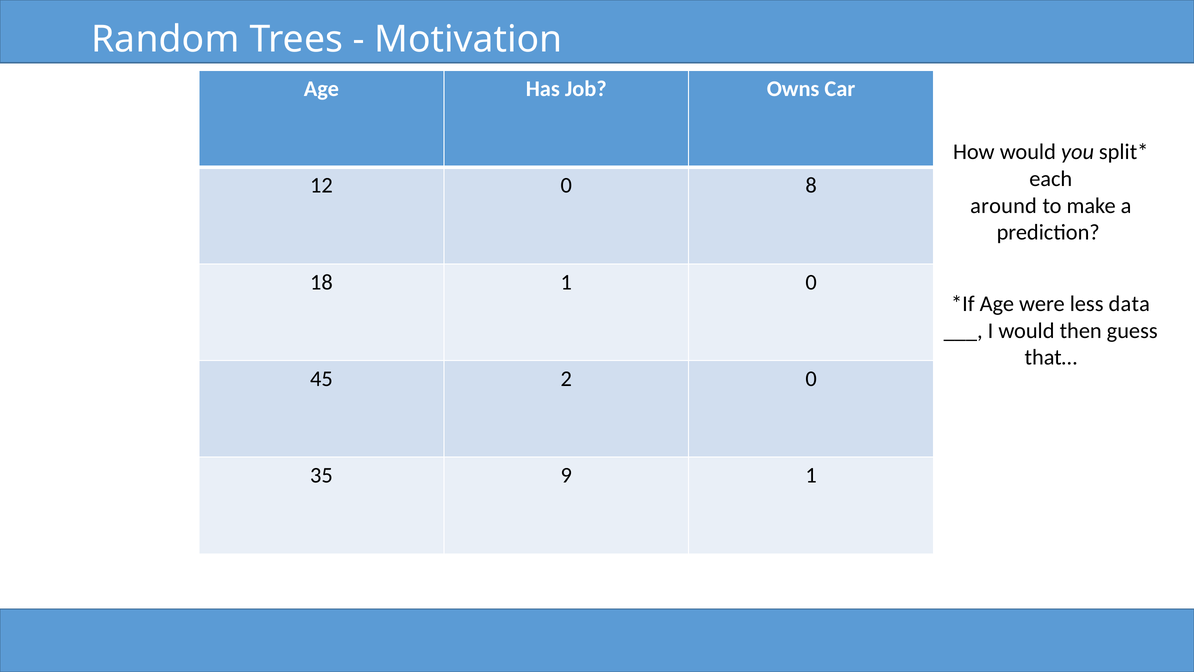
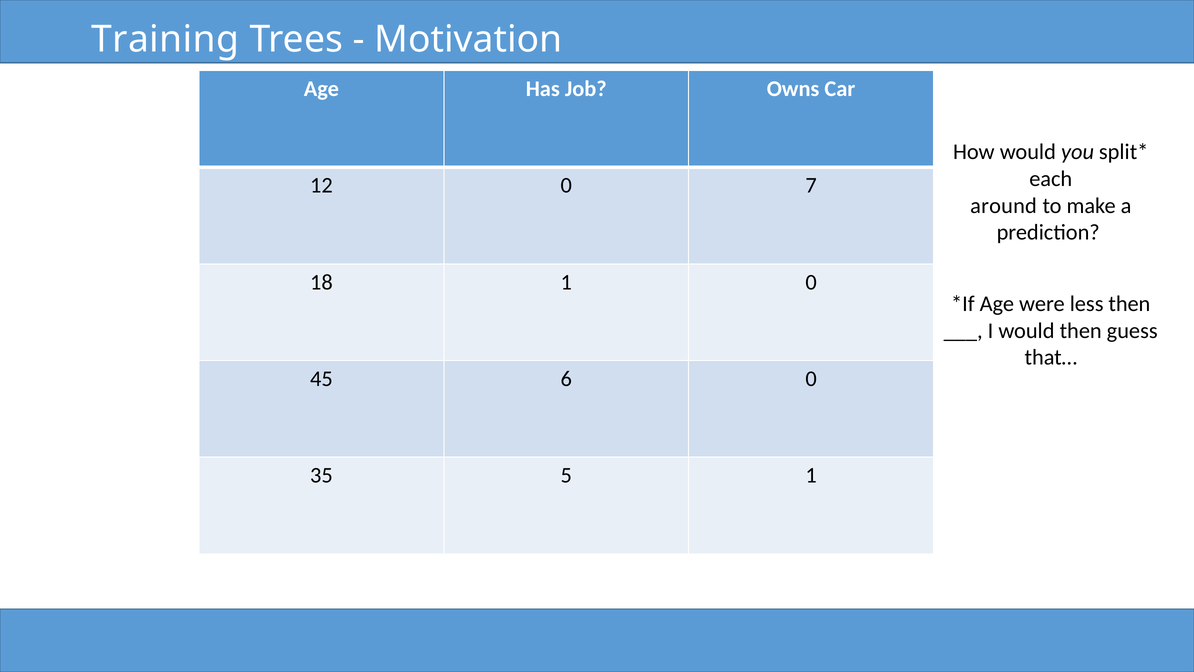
Random: Random -> Training
8: 8 -> 7
less data: data -> then
2: 2 -> 6
9: 9 -> 5
